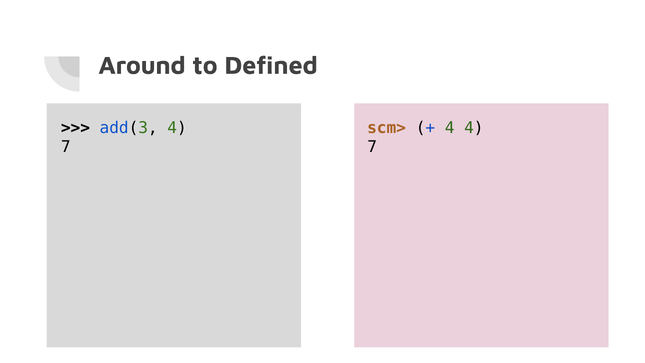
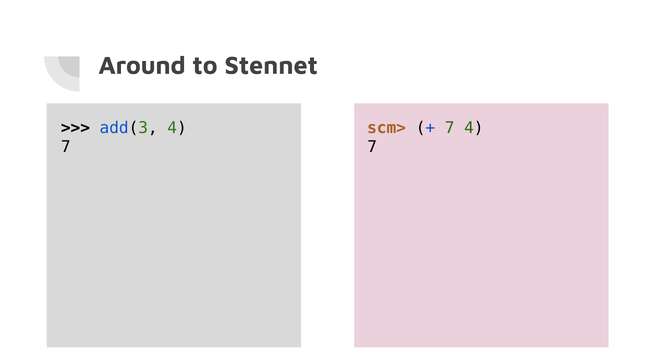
Defined: Defined -> Stennet
4 at (450, 128): 4 -> 7
